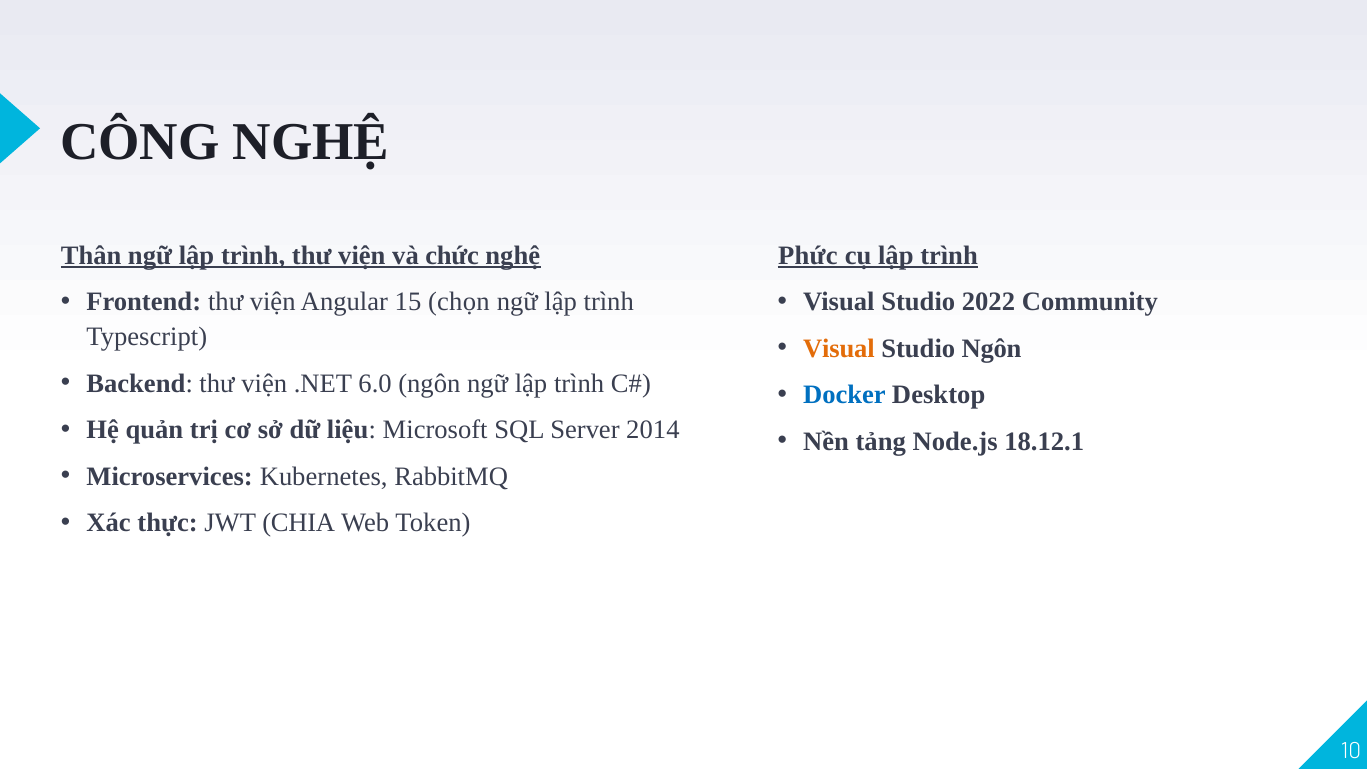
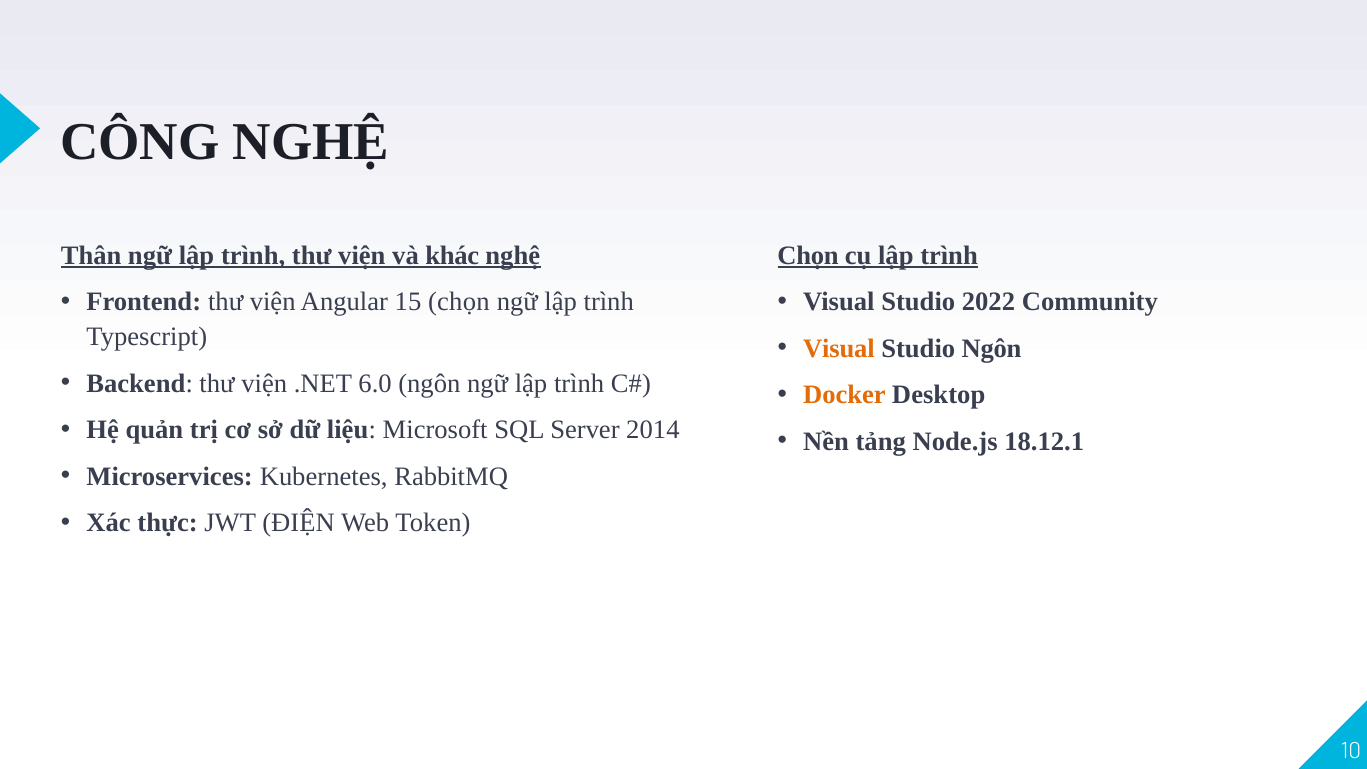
chức: chức -> khác
Phức at (808, 255): Phức -> Chọn
Docker colour: blue -> orange
CHIA: CHIA -> ĐIỆN
